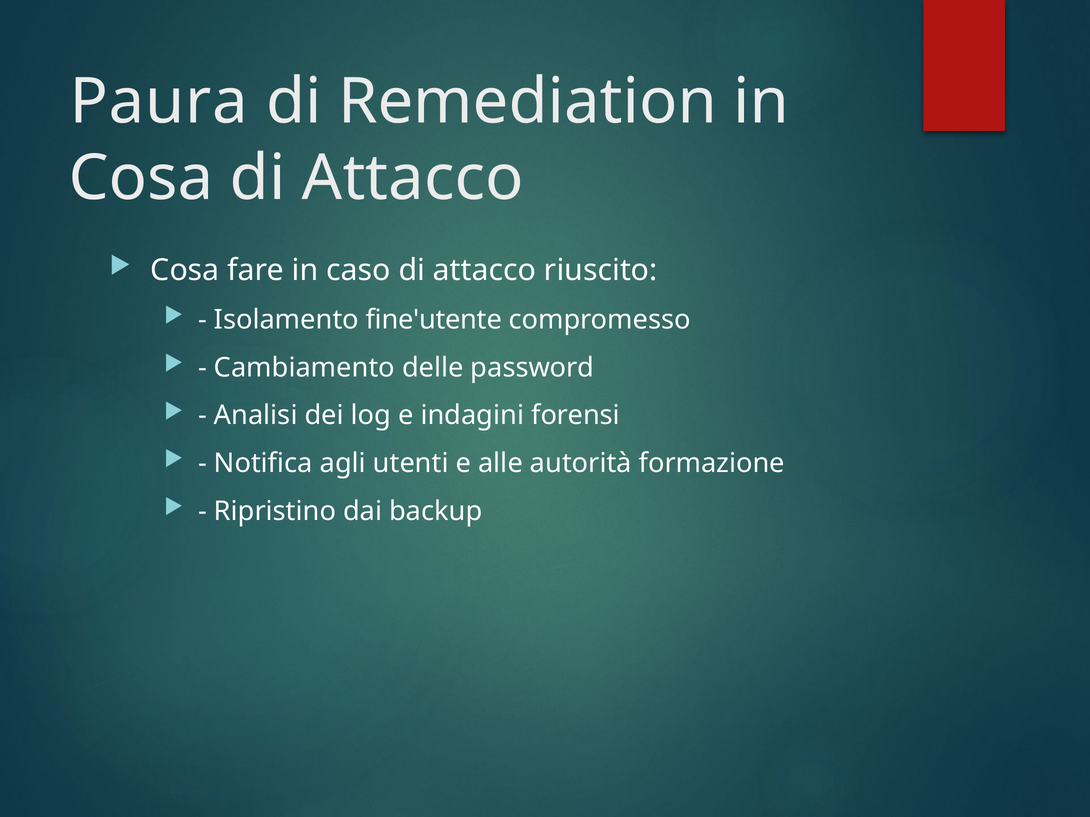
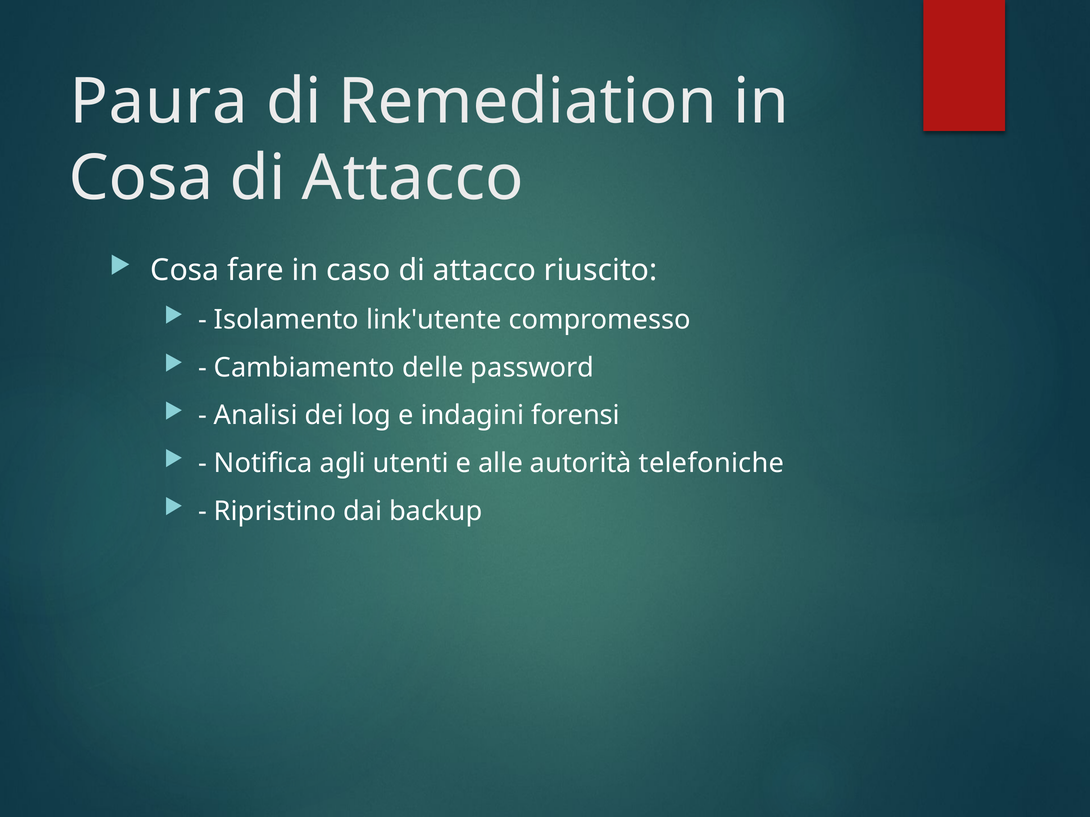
fine'utente: fine'utente -> link'utente
formazione: formazione -> telefoniche
